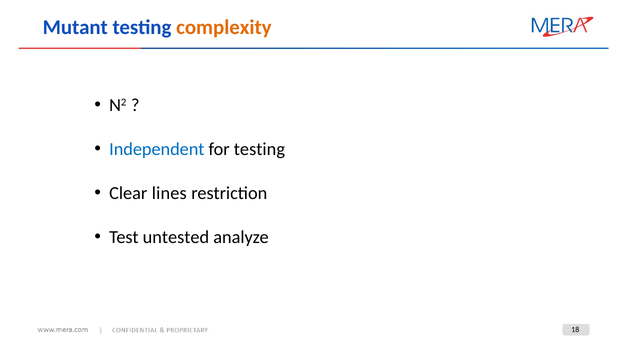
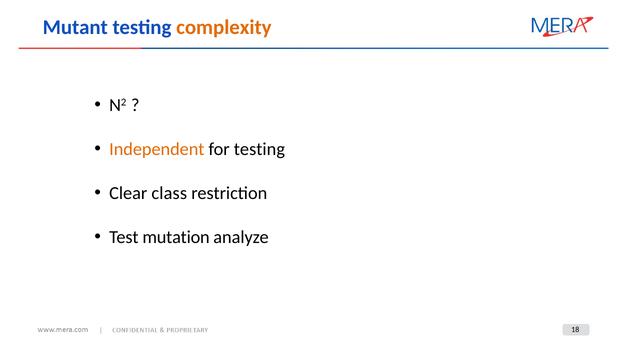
Independent colour: blue -> orange
lines: lines -> class
untested: untested -> mutation
